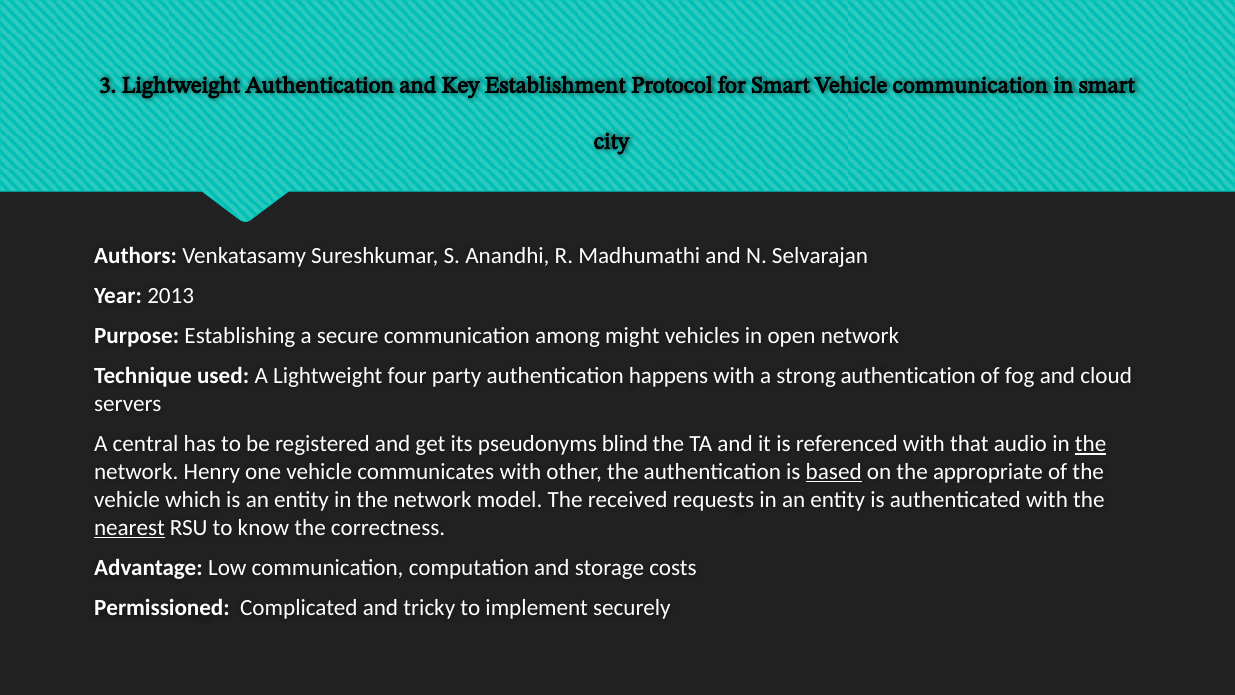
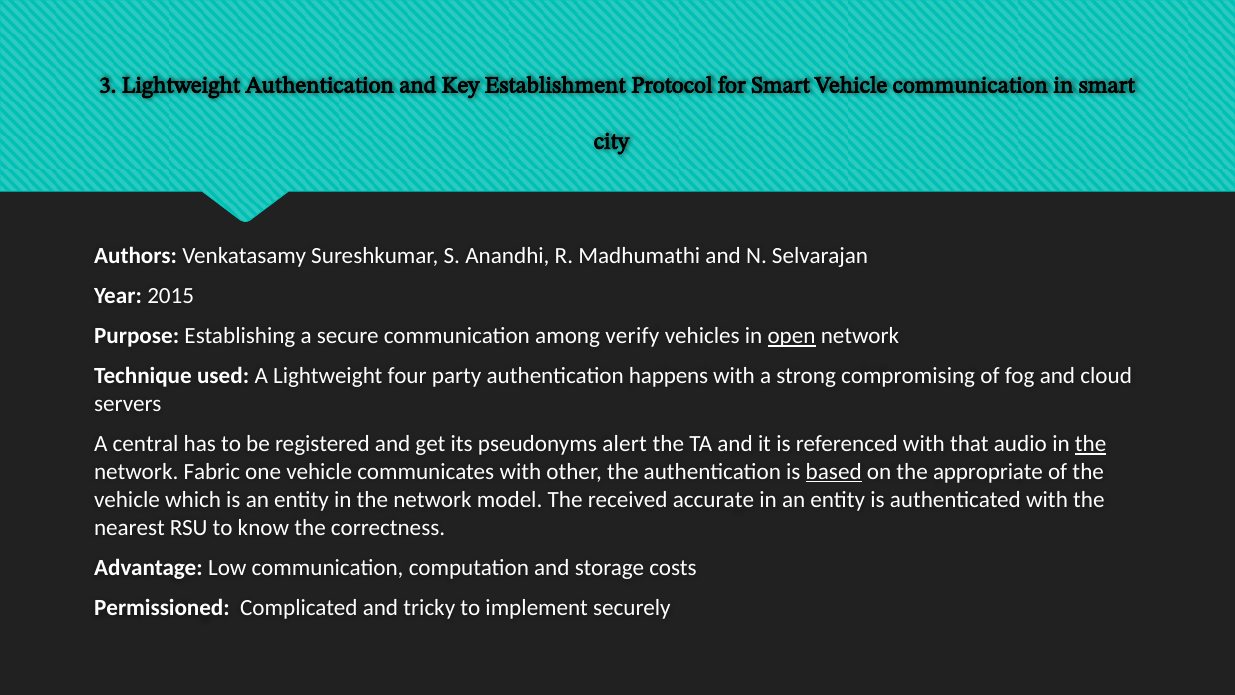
2013: 2013 -> 2015
might: might -> verify
open underline: none -> present
strong authentication: authentication -> compromising
blind: blind -> alert
Henry: Henry -> Fabric
requests: requests -> accurate
nearest underline: present -> none
